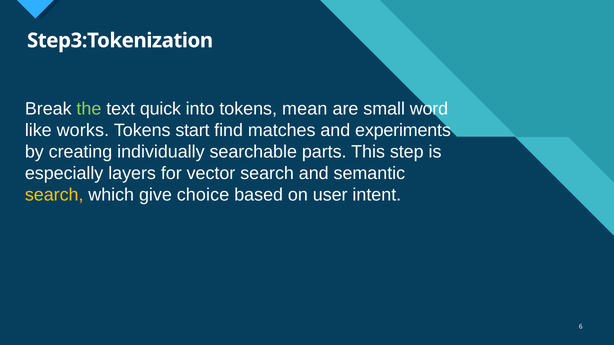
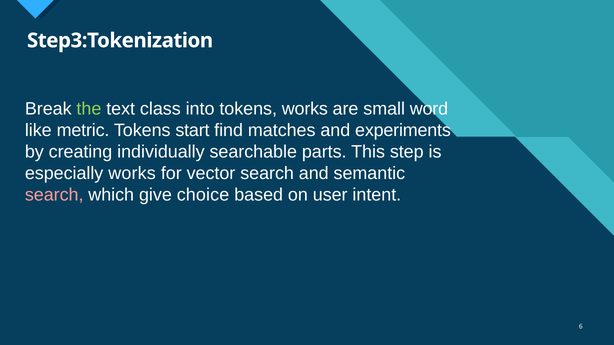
quick: quick -> class
tokens mean: mean -> works
works: works -> metric
especially layers: layers -> works
search at (54, 195) colour: yellow -> pink
